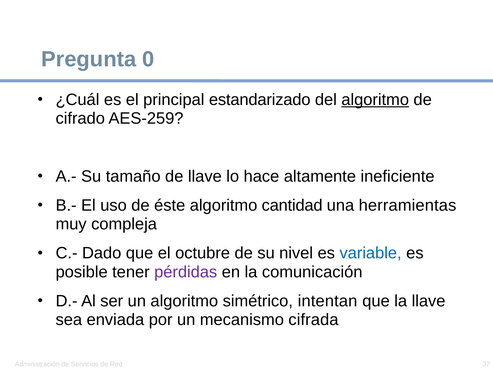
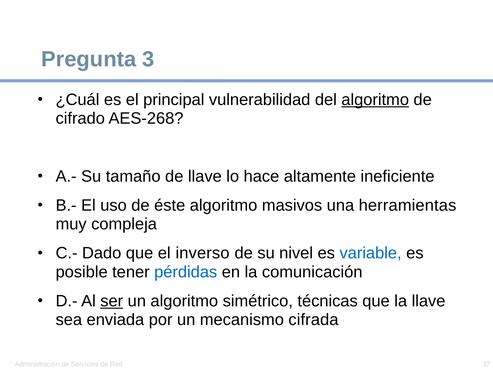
0: 0 -> 3
estandarizado: estandarizado -> vulnerabilidad
AES-259: AES-259 -> AES-268
cantidad: cantidad -> masivos
octubre: octubre -> inverso
pérdidas colour: purple -> blue
ser underline: none -> present
intentan: intentan -> técnicas
